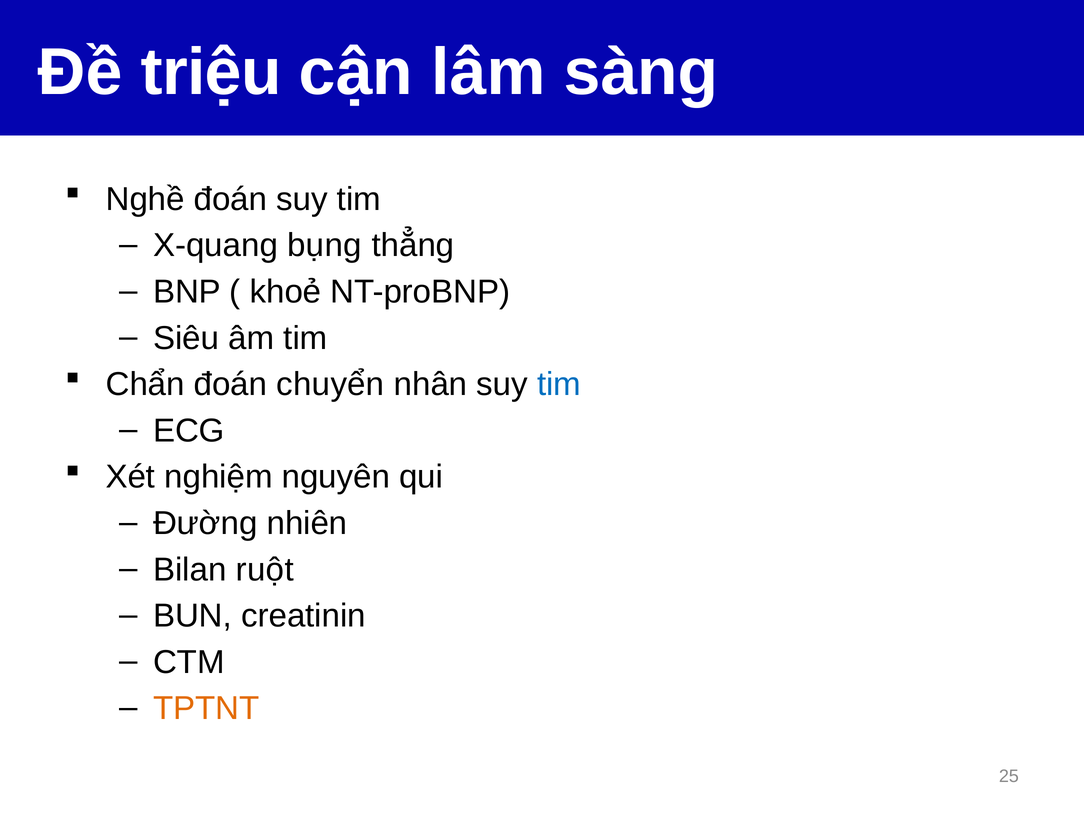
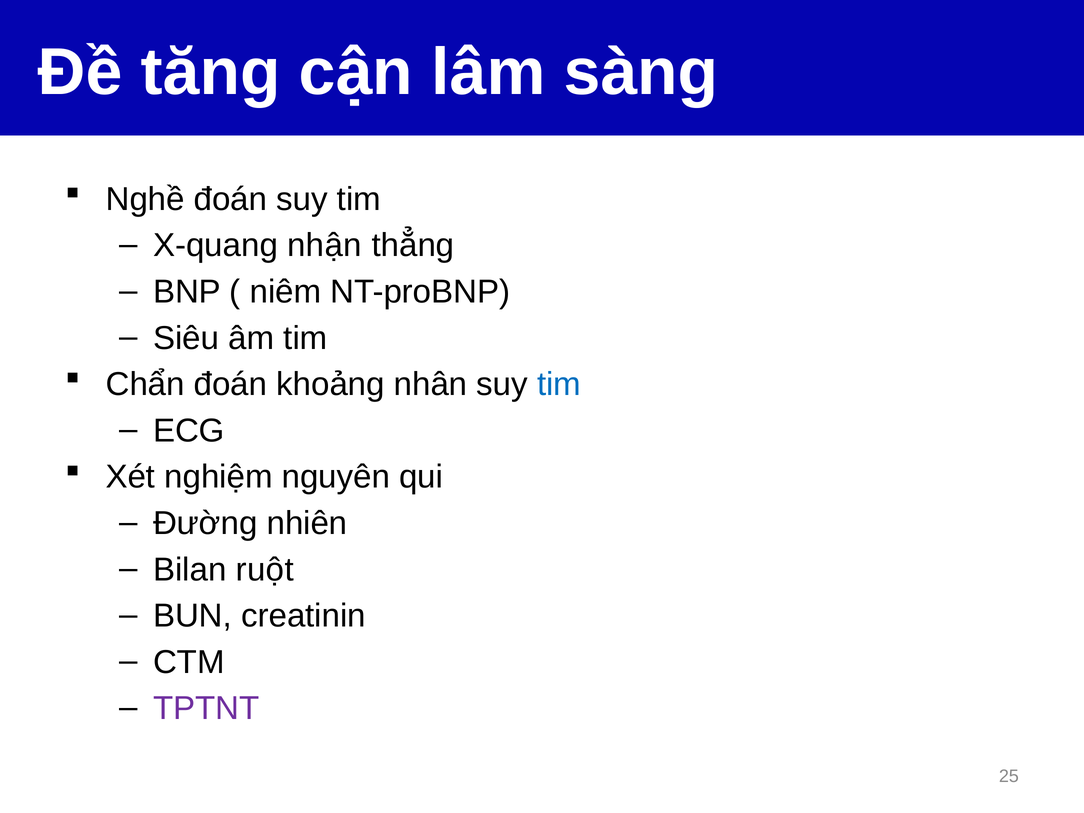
triệu: triệu -> tăng
bụng: bụng -> nhận
khoẻ: khoẻ -> niêm
chuyển: chuyển -> khoảng
TPTNT colour: orange -> purple
